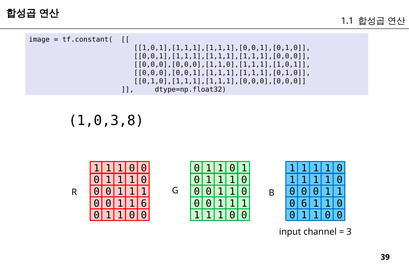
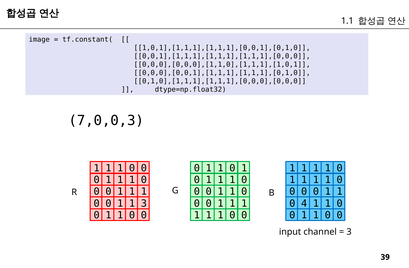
1,0,3,8: 1,0,3,8 -> 7,0,0,3
1 6: 6 -> 3
0 6: 6 -> 4
